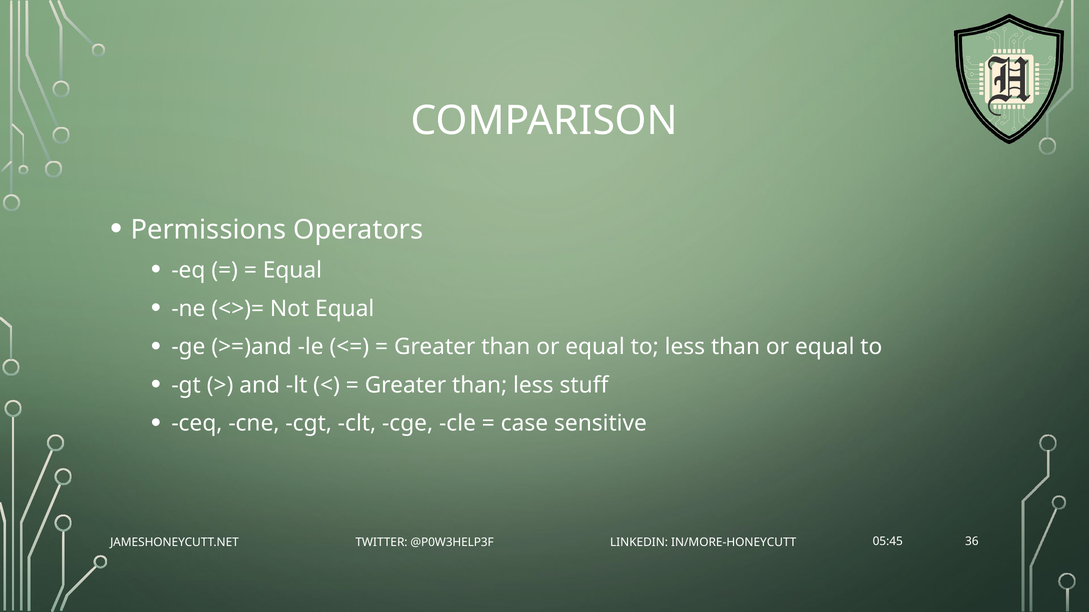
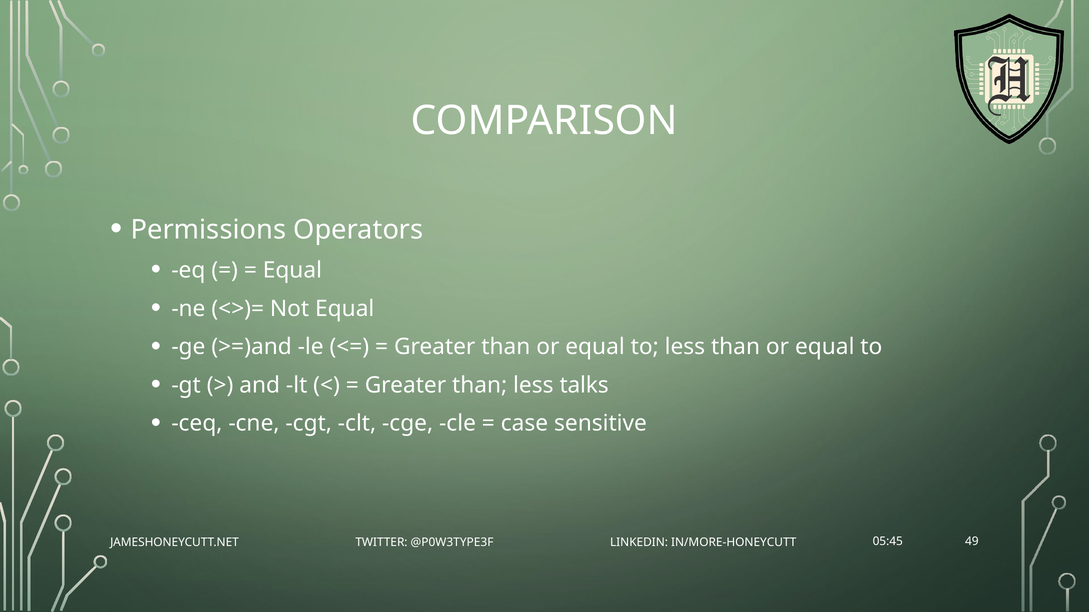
stuff: stuff -> talks
36: 36 -> 49
@P0W3HELP3F: @P0W3HELP3F -> @P0W3TYPE3F
